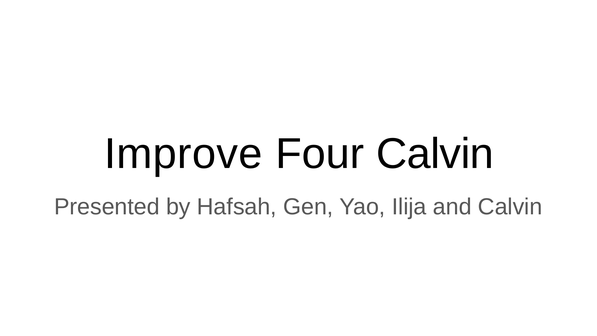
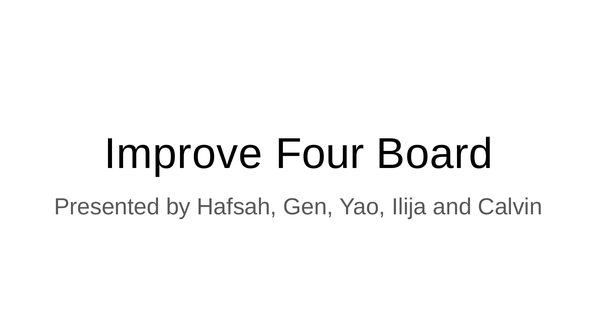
Four Calvin: Calvin -> Board
